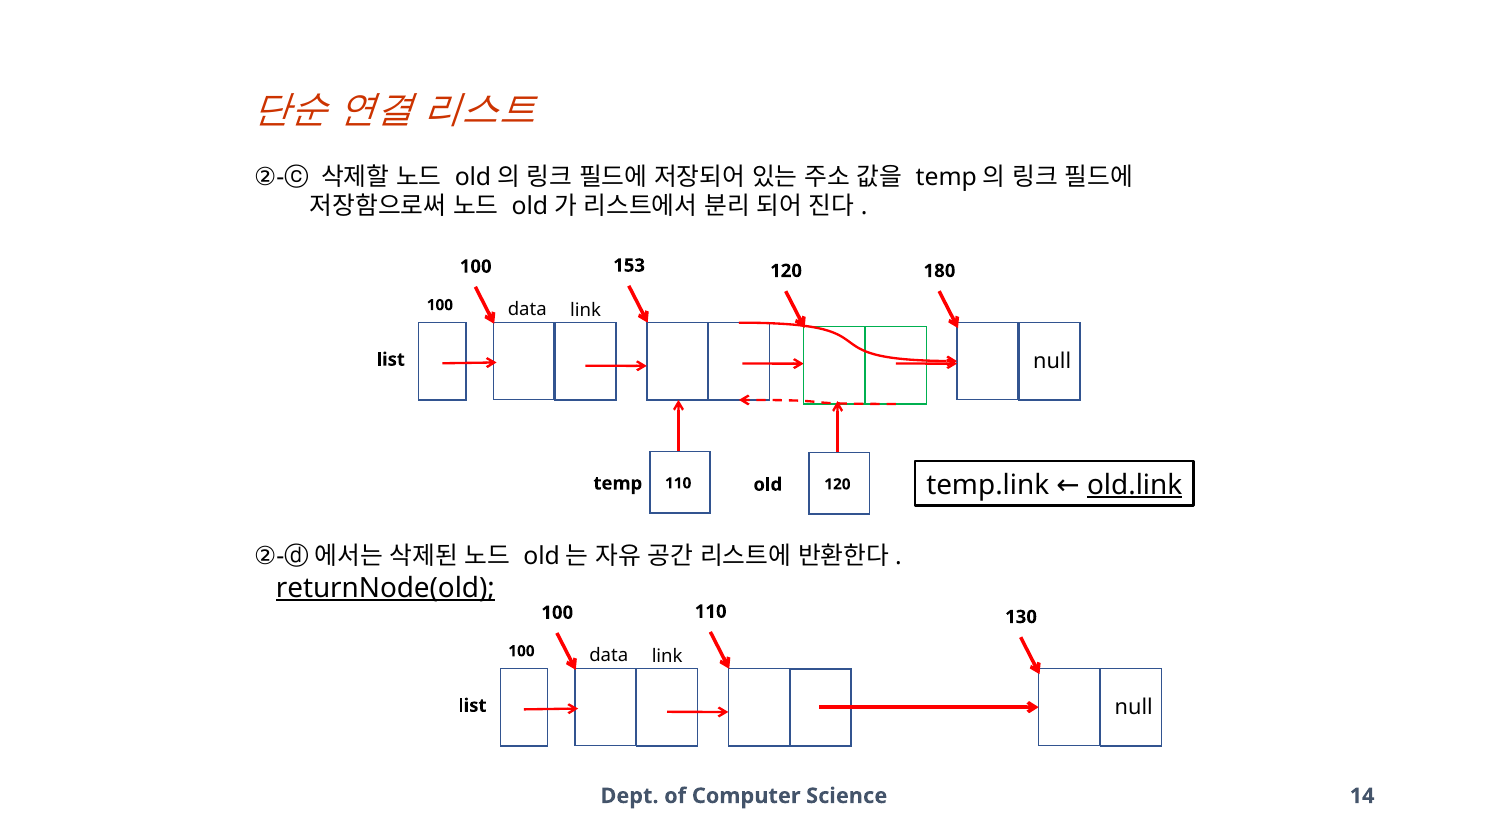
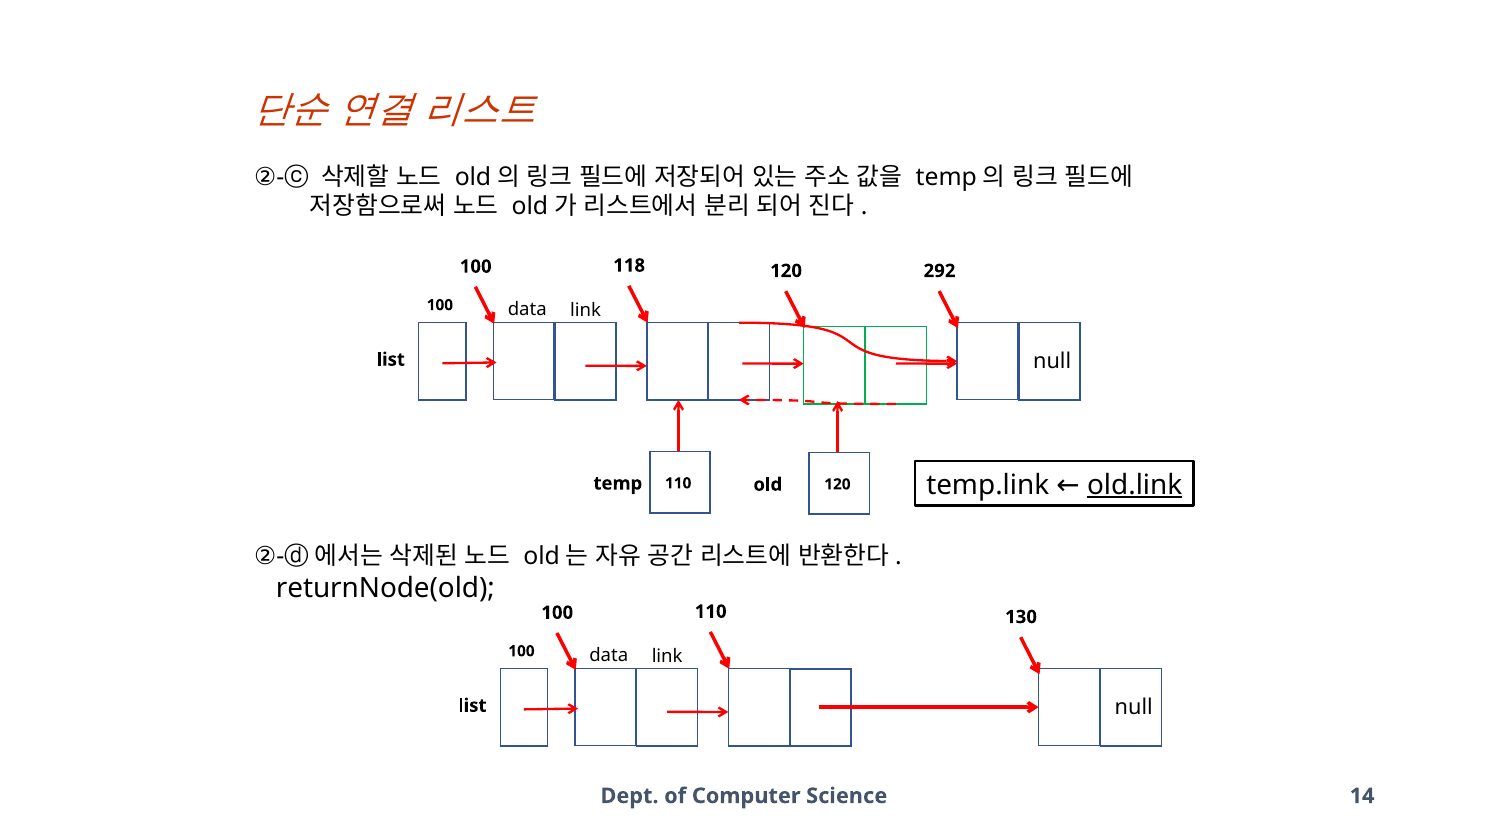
153: 153 -> 118
180: 180 -> 292
returnNode(old underline: present -> none
